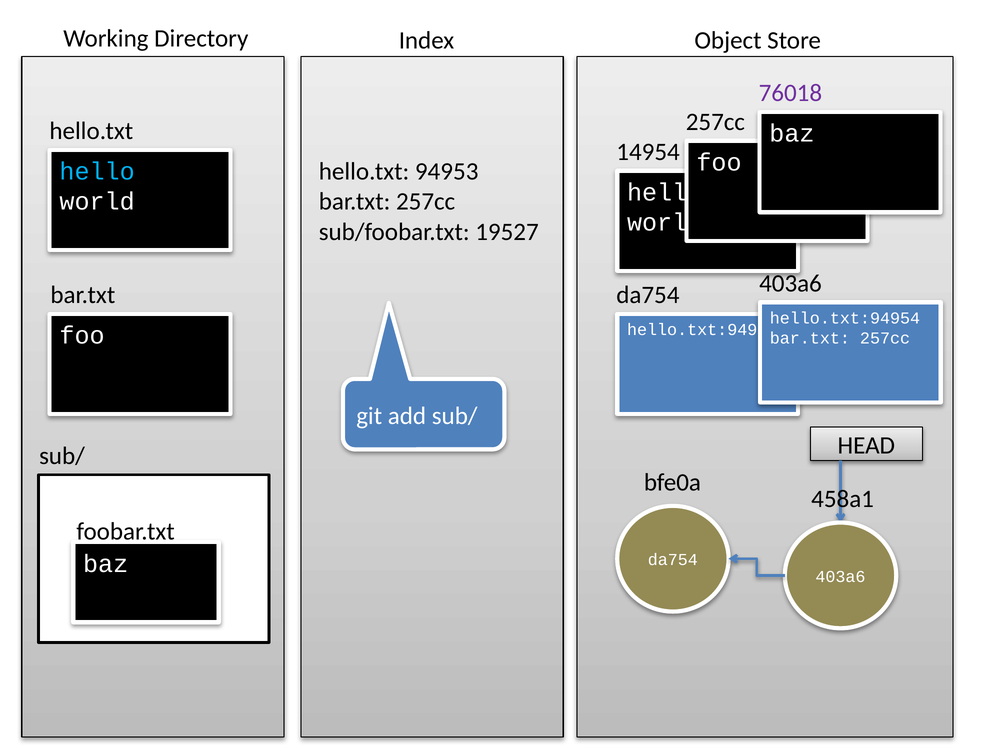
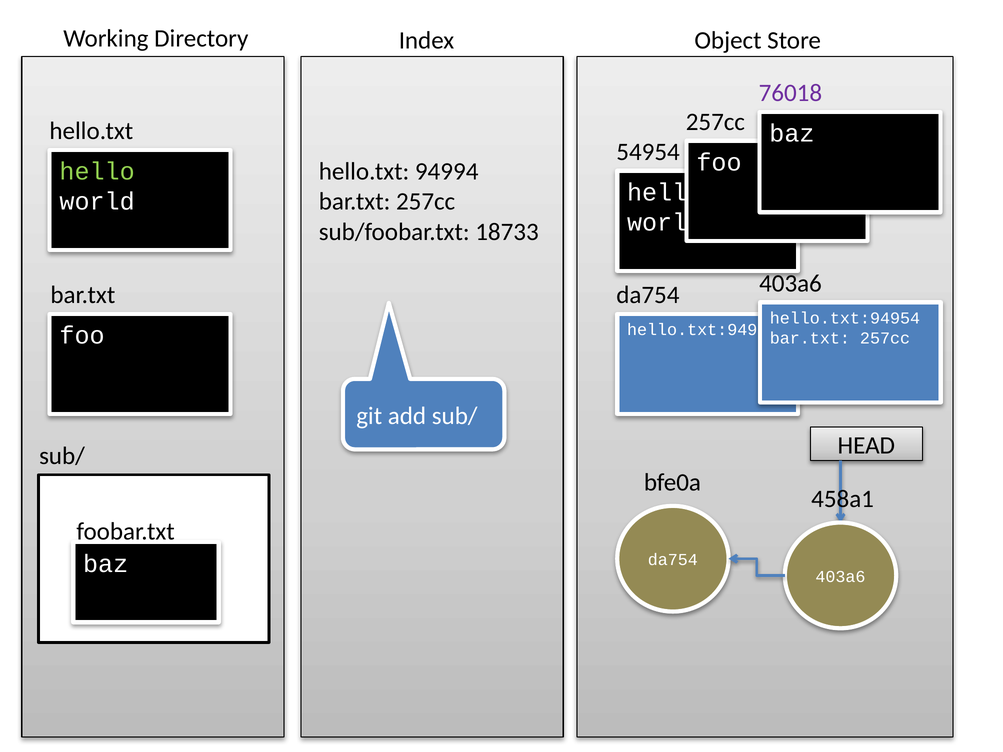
14954: 14954 -> 54954
94953: 94953 -> 94994
hello at (97, 172) colour: light blue -> light green
19527: 19527 -> 18733
